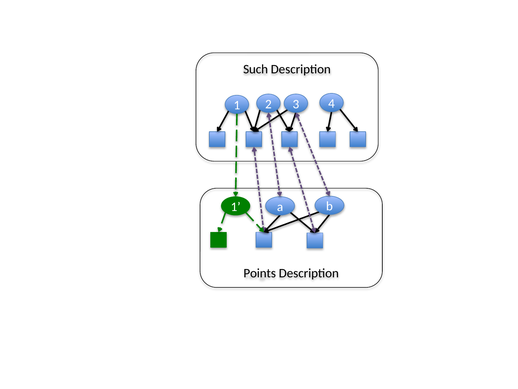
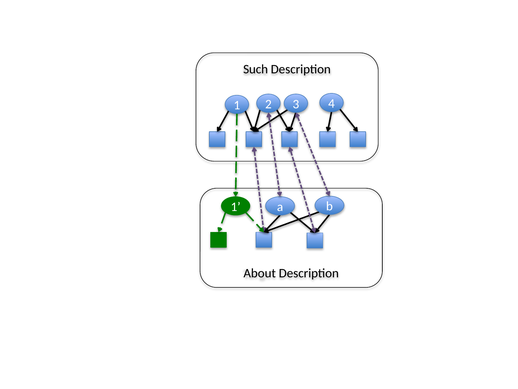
Points: Points -> About
